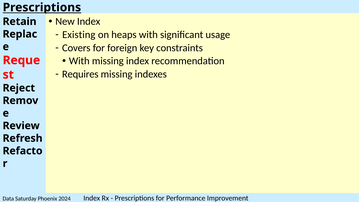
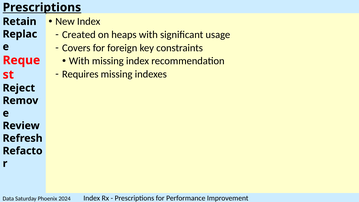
Existing: Existing -> Created
